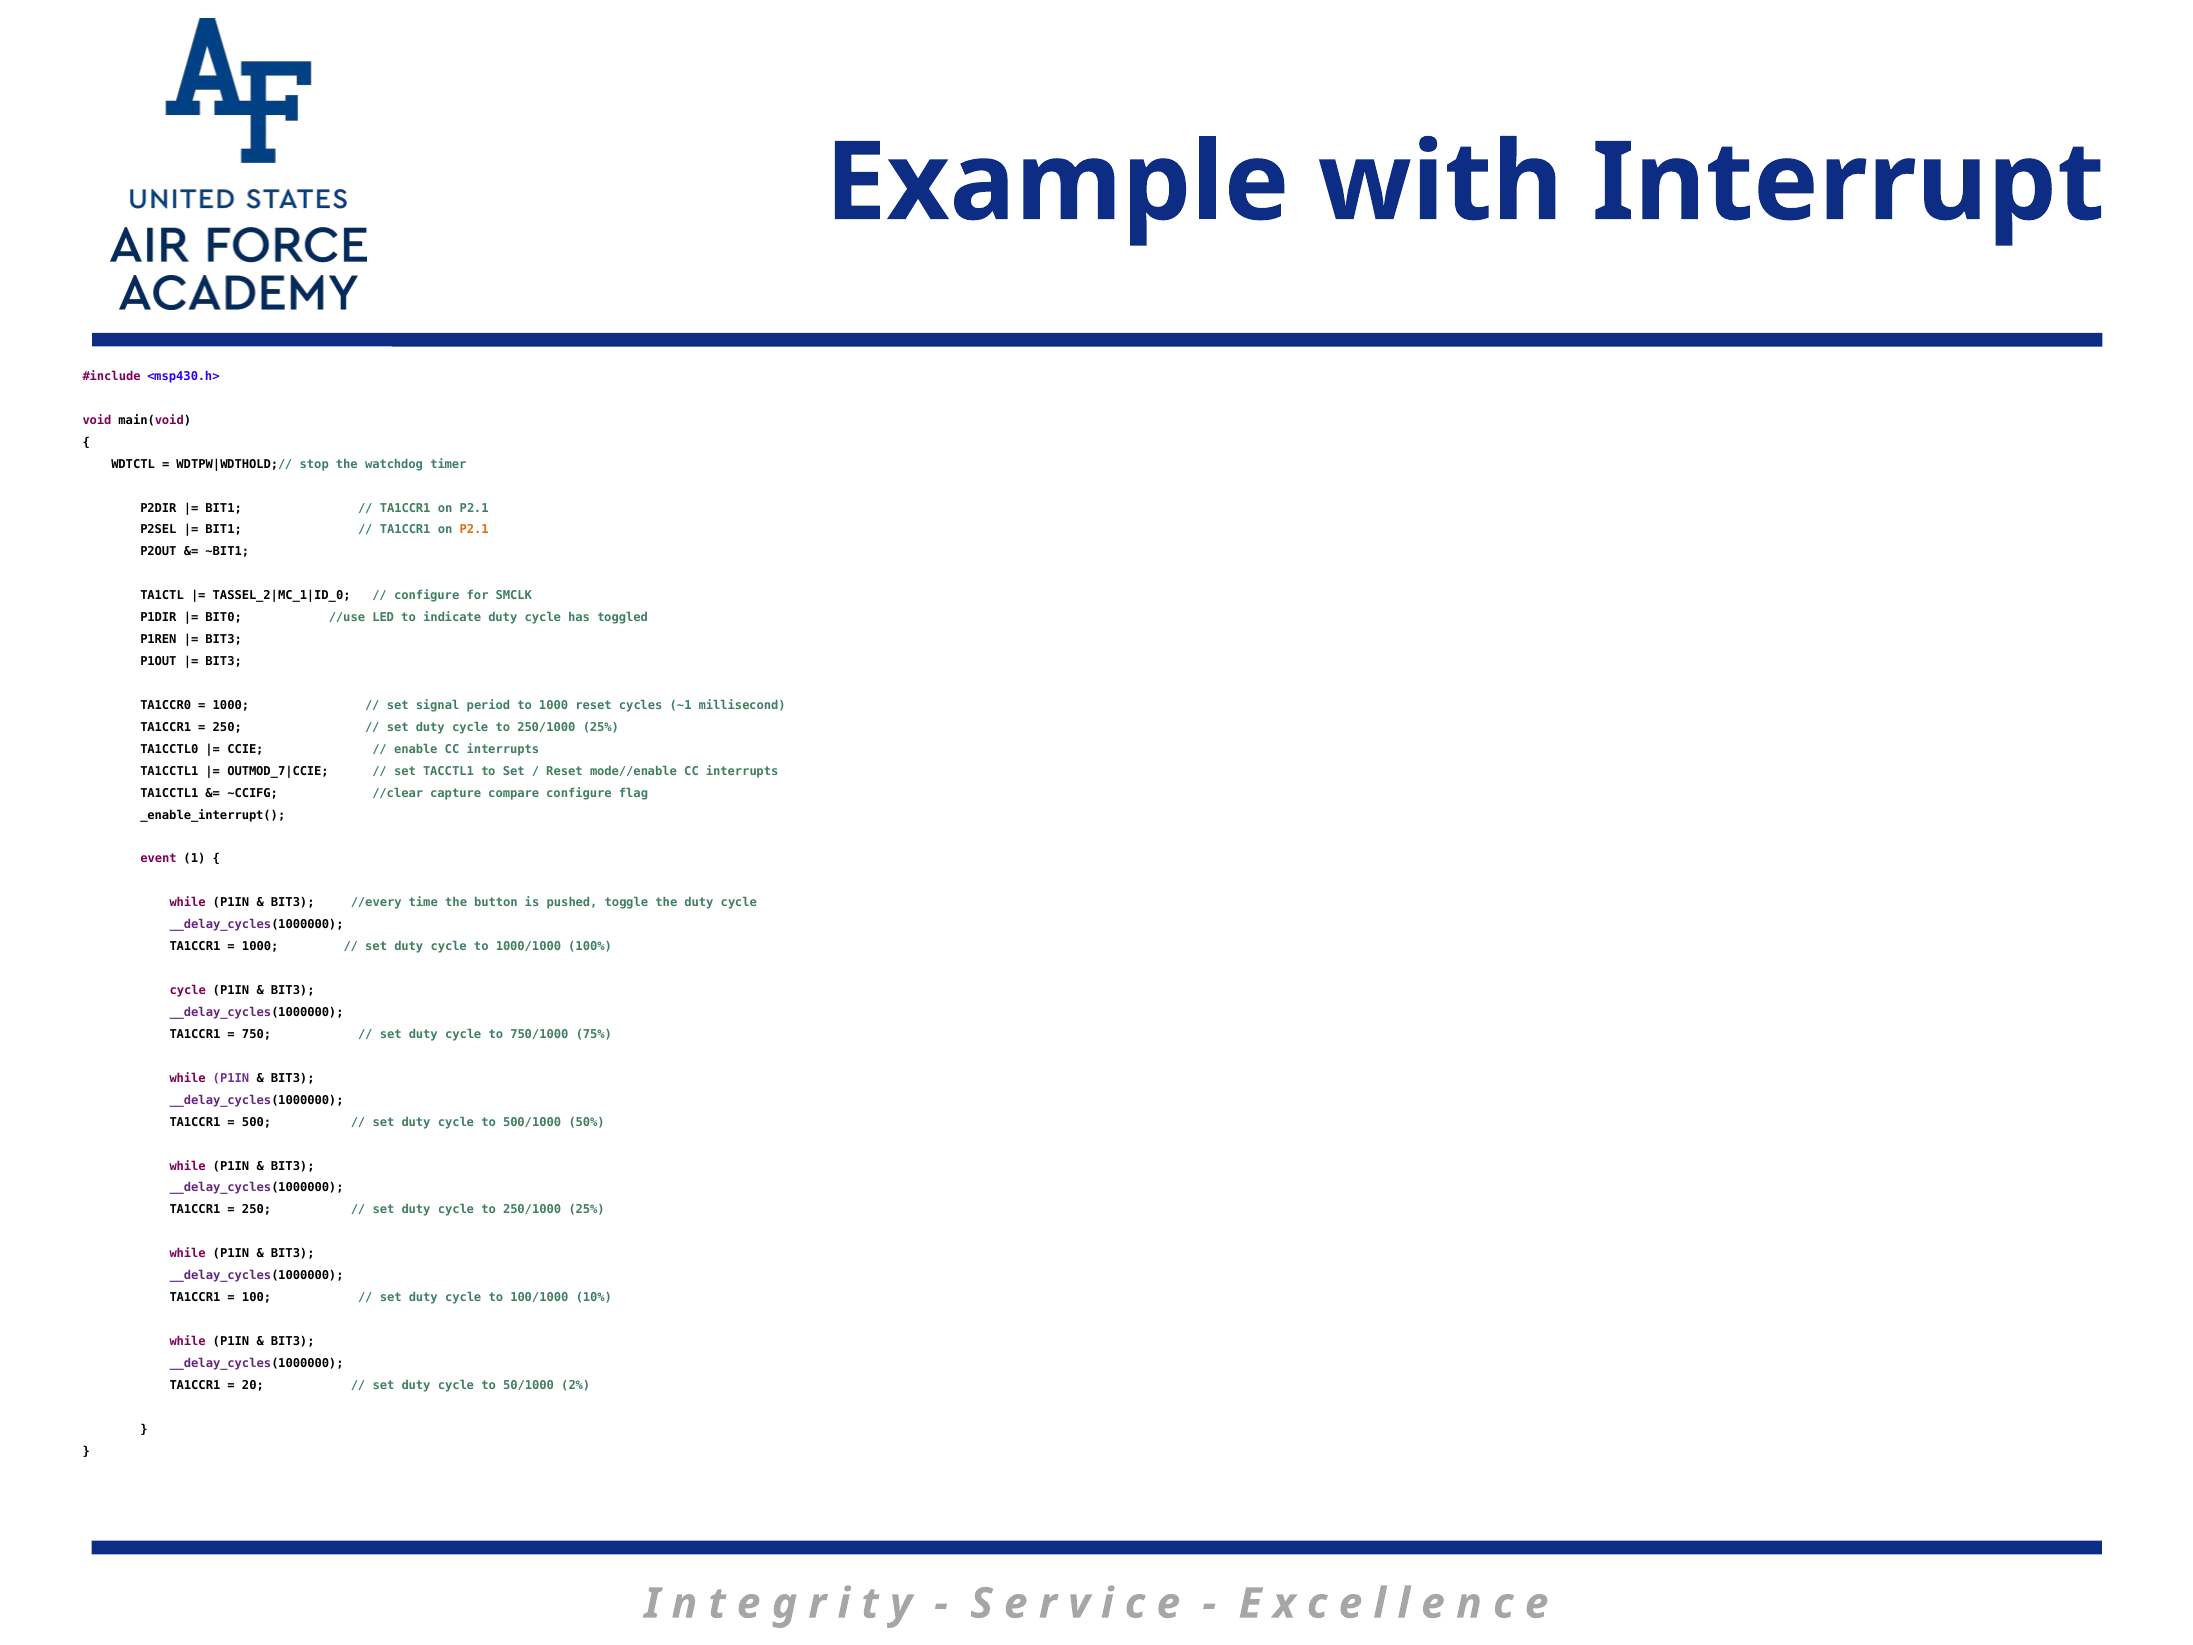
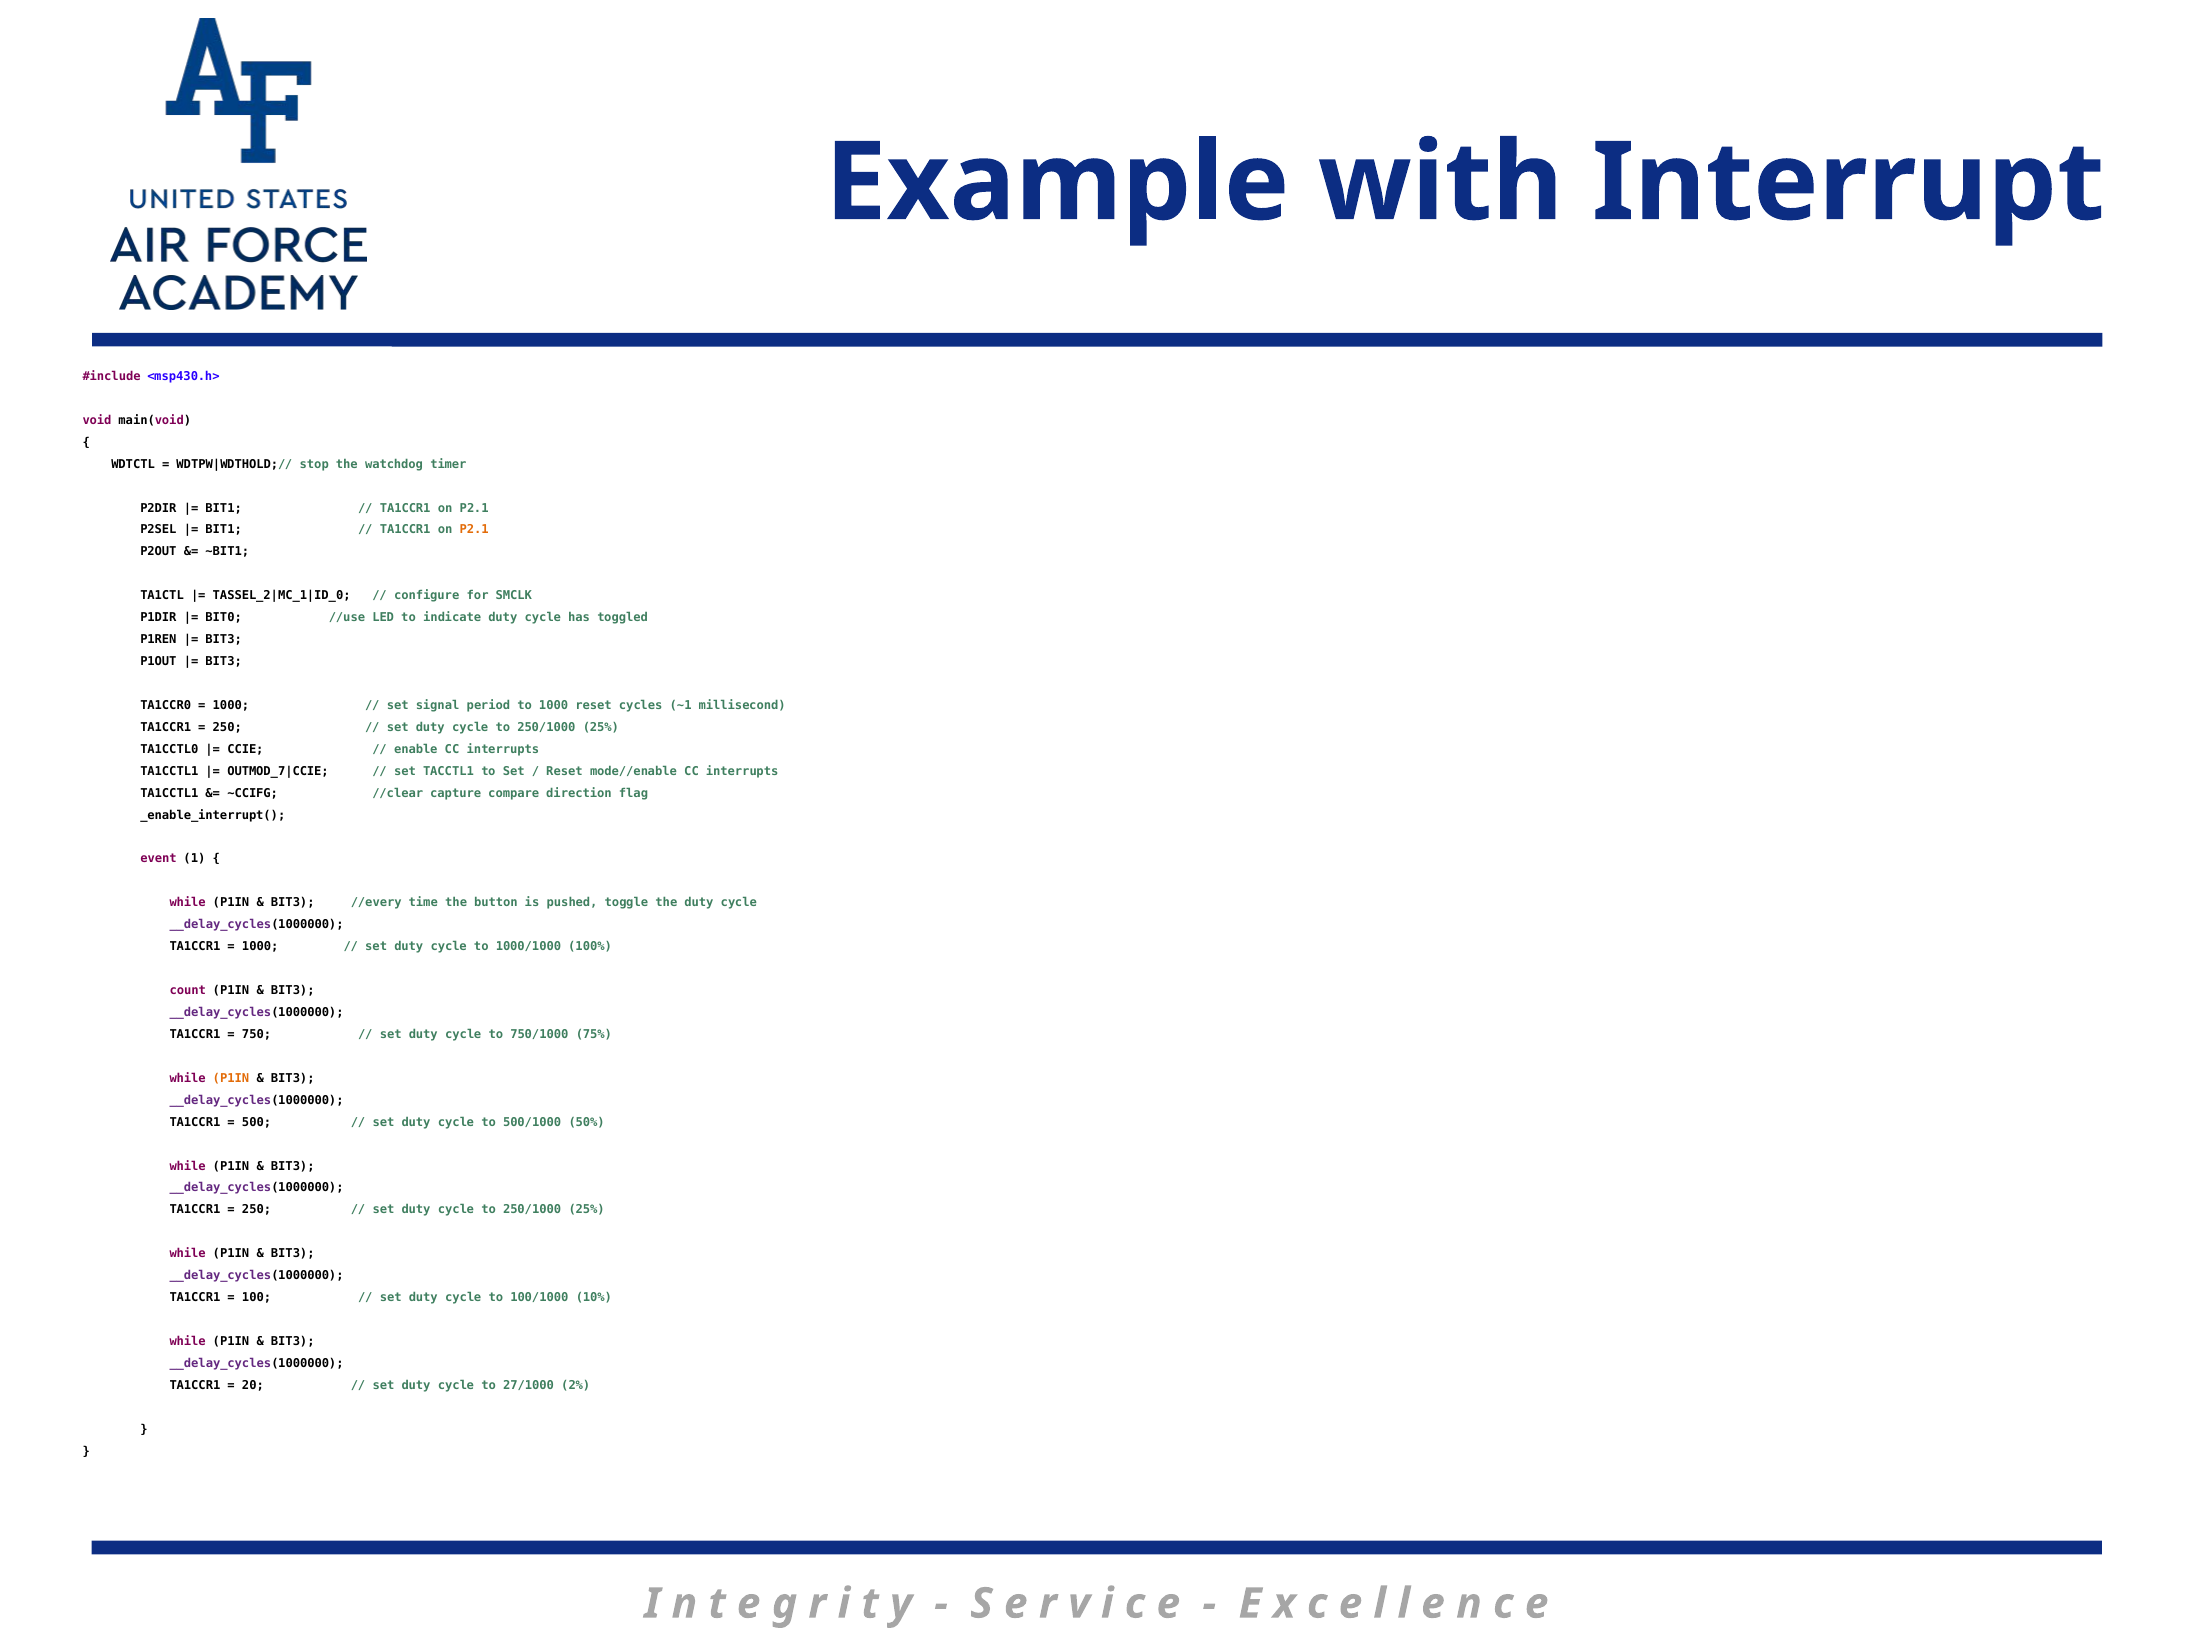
compare configure: configure -> direction
cycle at (188, 990): cycle -> count
P1IN at (231, 1078) colour: purple -> orange
50/1000: 50/1000 -> 27/1000
